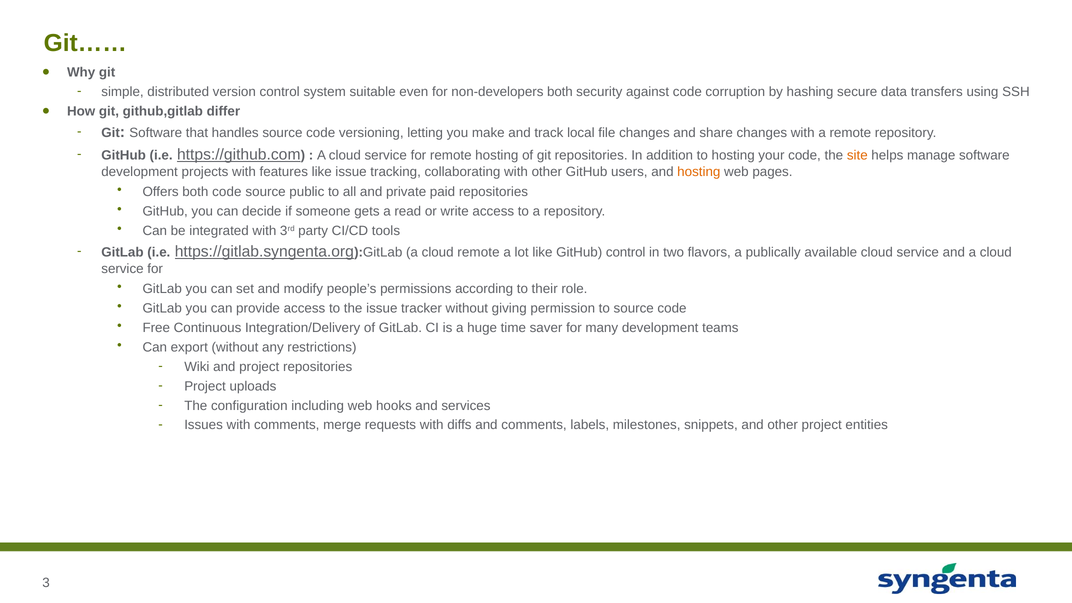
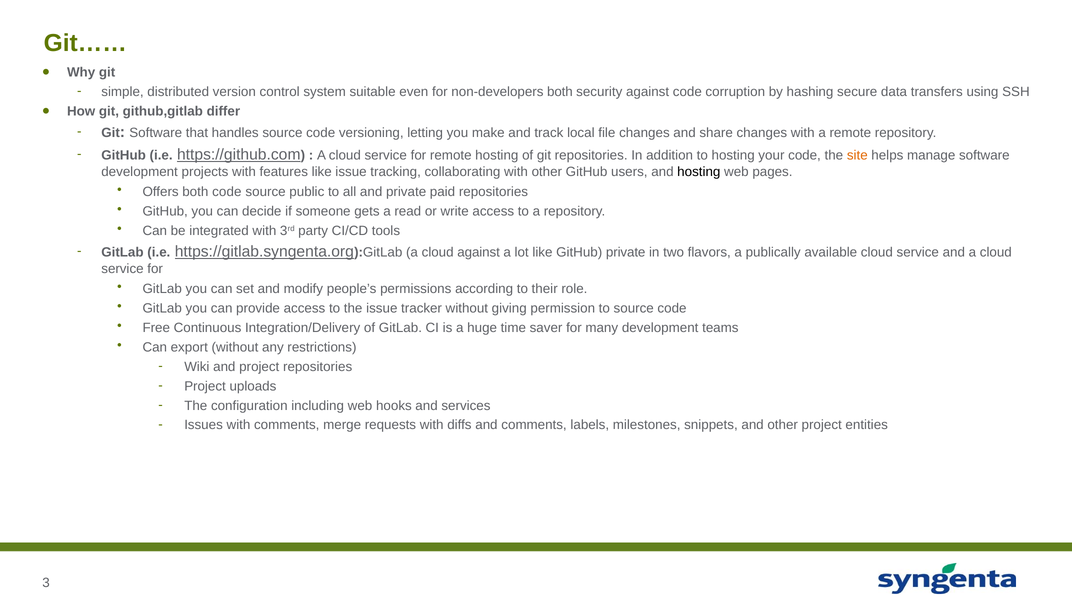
hosting at (699, 172) colour: orange -> black
cloud remote: remote -> against
GitHub control: control -> private
